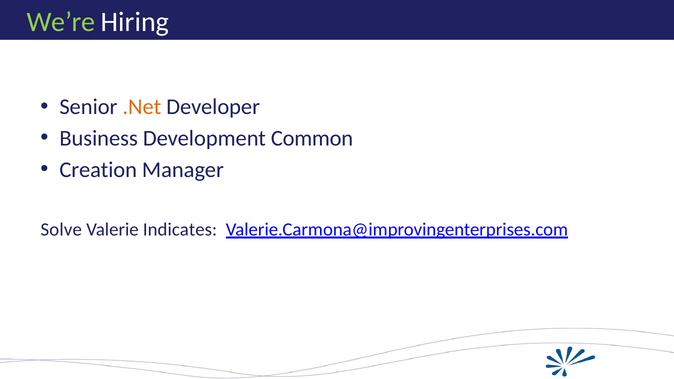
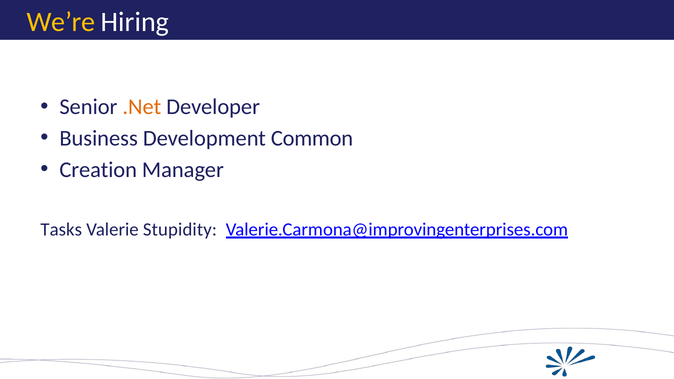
We’re colour: light green -> yellow
Solve: Solve -> Tasks
Indicates: Indicates -> Stupidity
